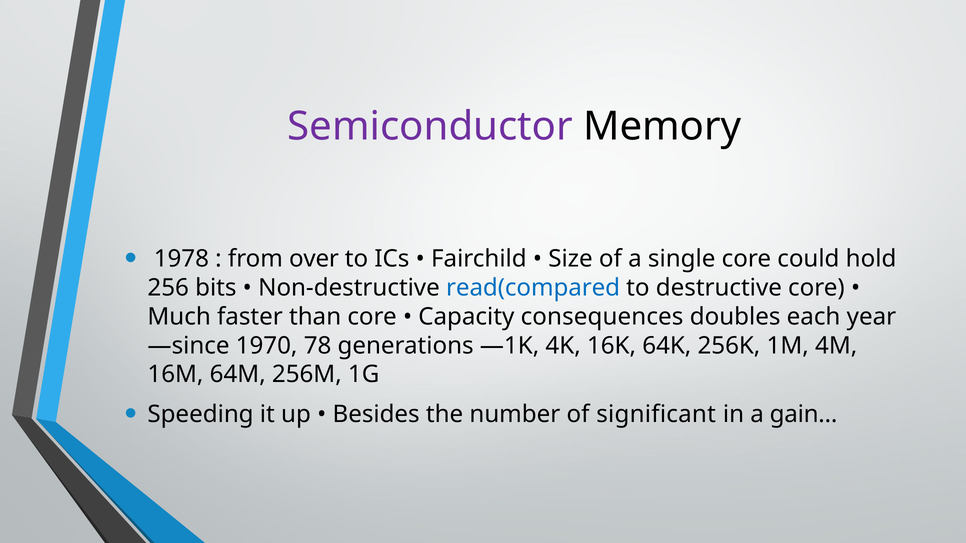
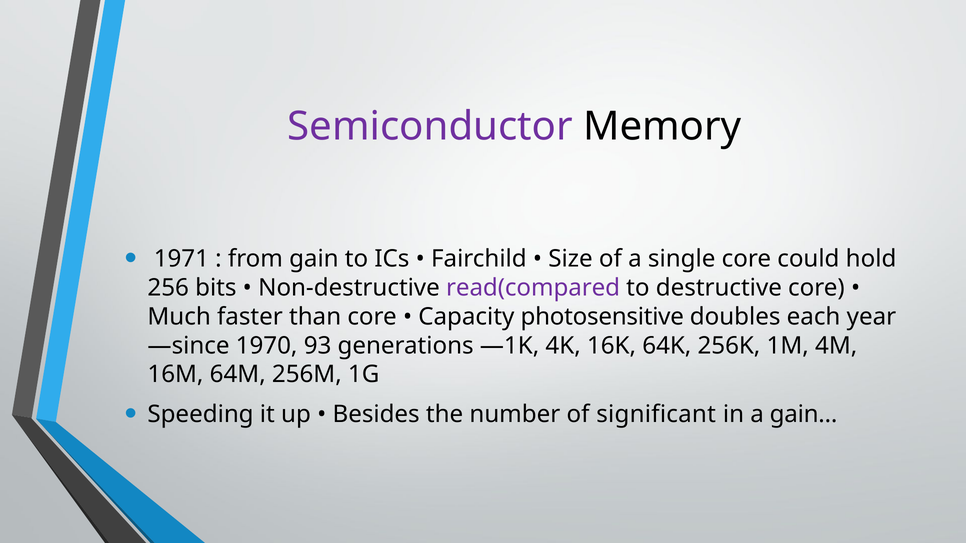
1978: 1978 -> 1971
over: over -> gain
read(compared colour: blue -> purple
consequences: consequences -> photosensitive
78: 78 -> 93
